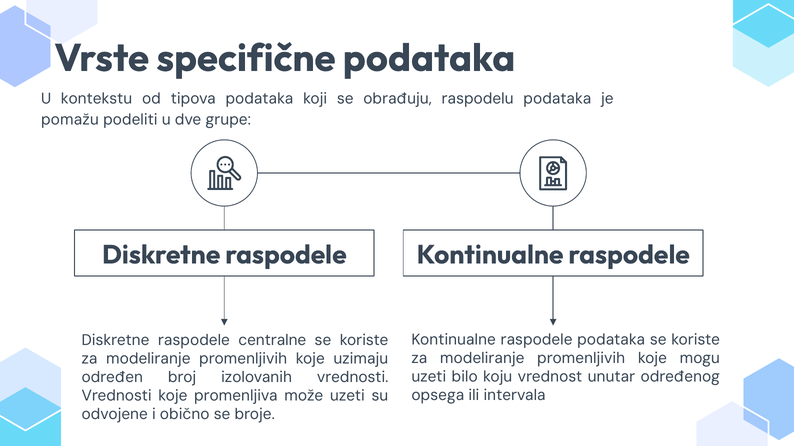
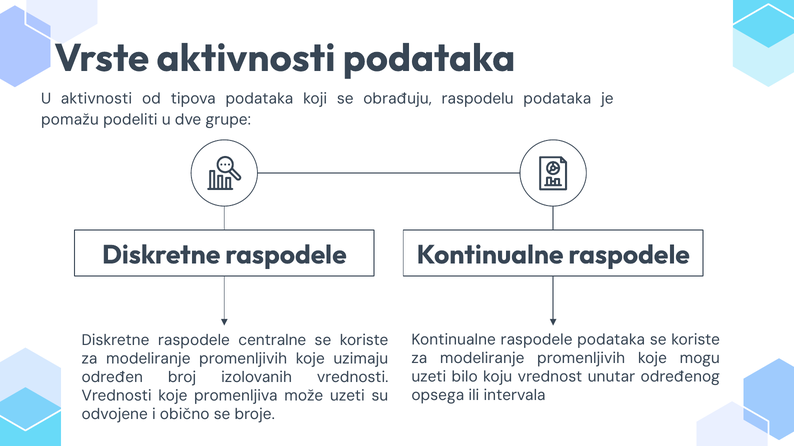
Vrste specifične: specifične -> aktivnosti
U kontekstu: kontekstu -> aktivnosti
